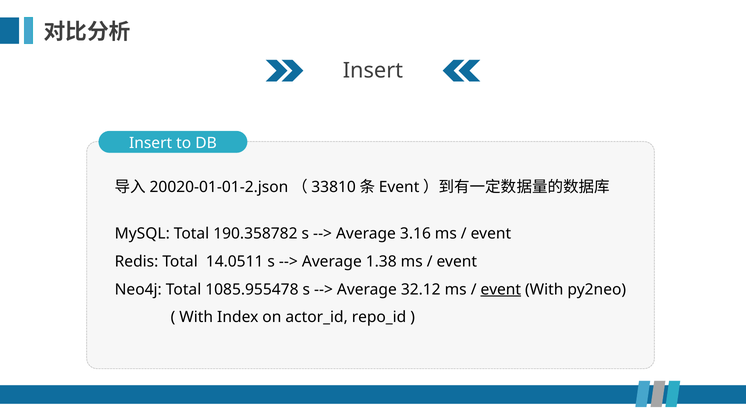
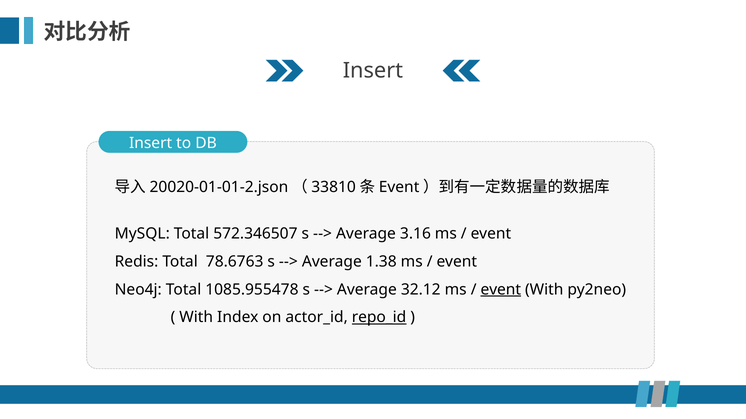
190.358782: 190.358782 -> 572.346507
14.0511: 14.0511 -> 78.6763
repo_id underline: none -> present
